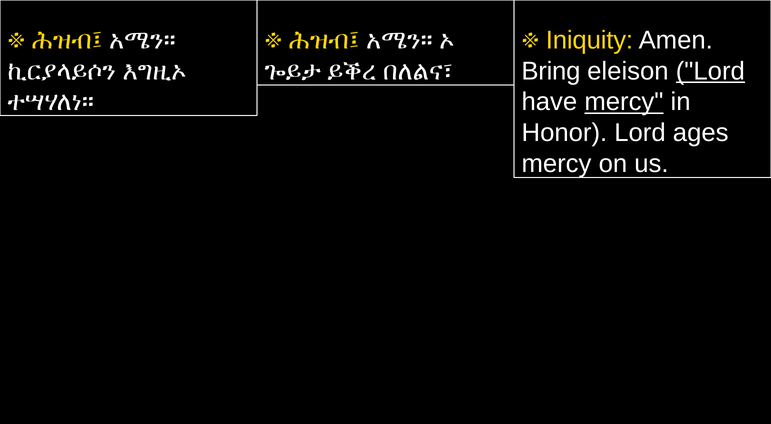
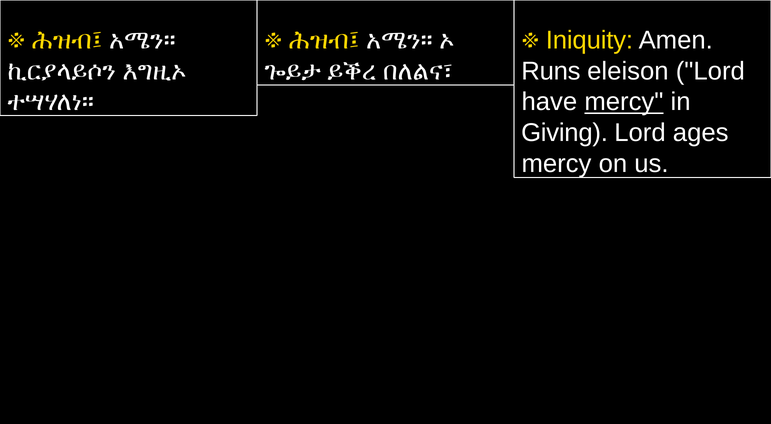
Bring: Bring -> Runs
Lord at (710, 71) underline: present -> none
Honor: Honor -> Giving
